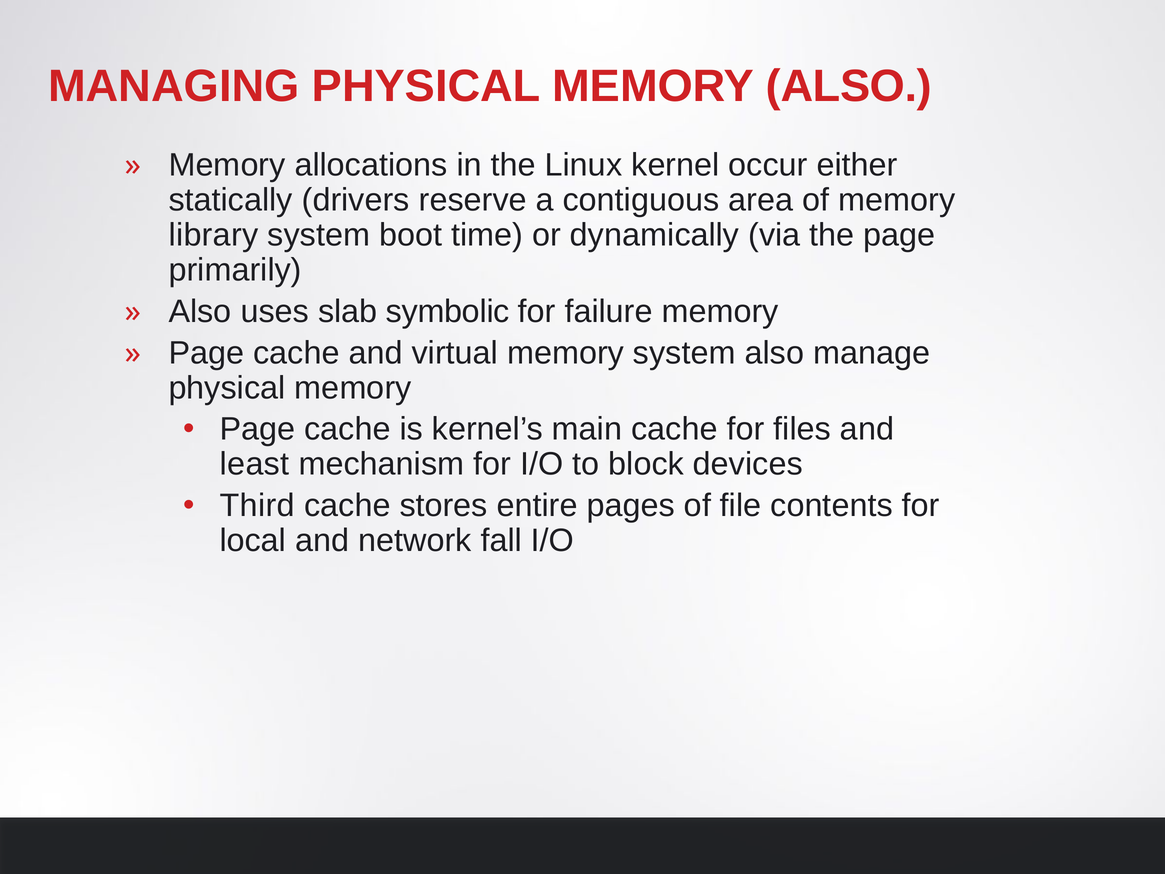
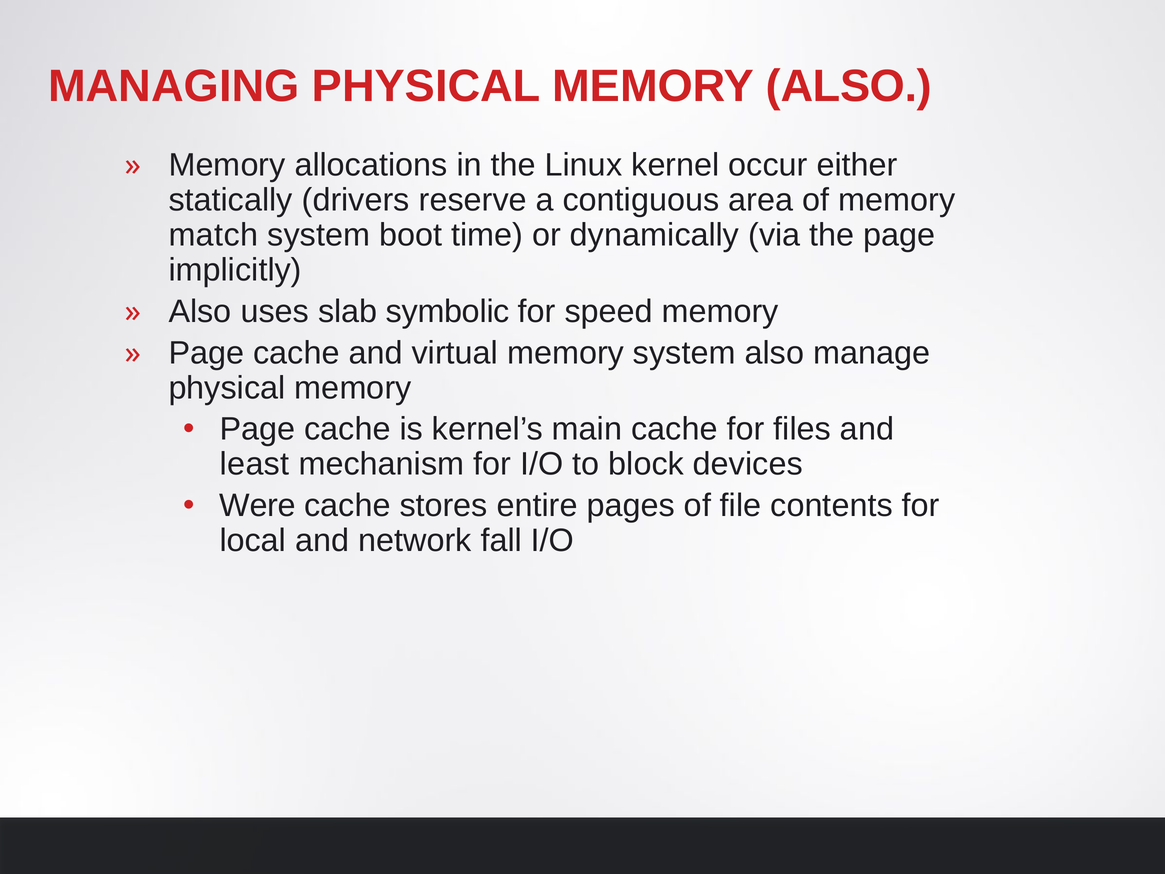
library: library -> match
primarily: primarily -> implicitly
failure: failure -> speed
Third: Third -> Were
